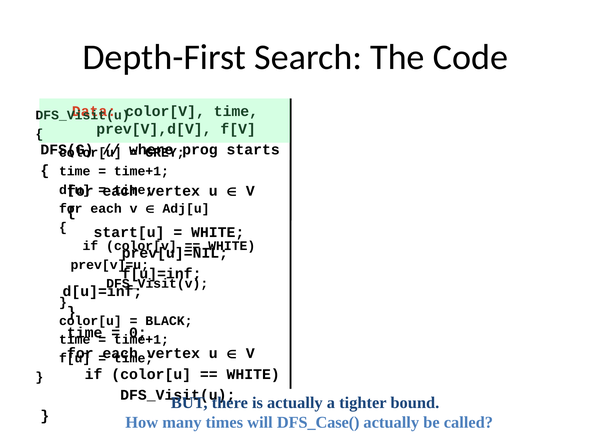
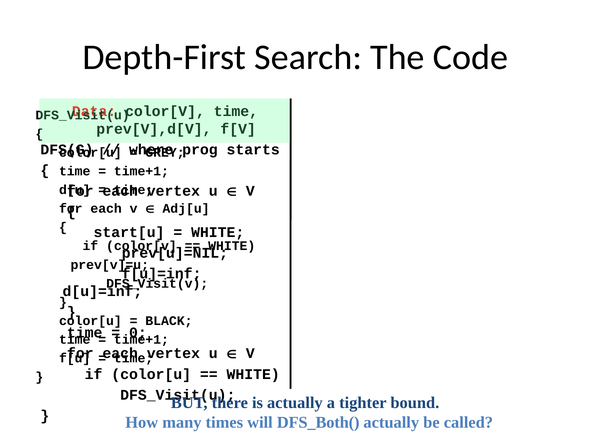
DFS_Case(: DFS_Case( -> DFS_Both(
